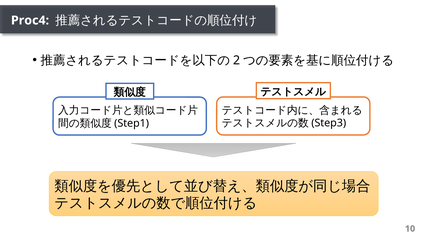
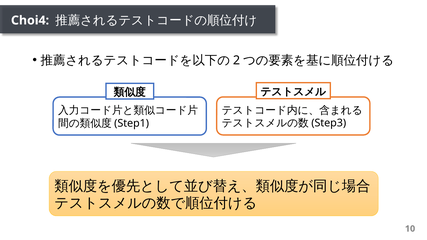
Proc4: Proc4 -> Choi4
